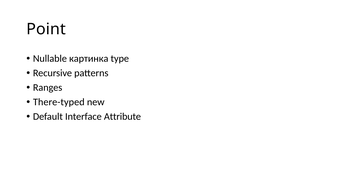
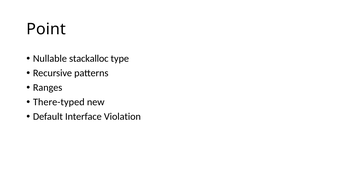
картинка: картинка -> stackalloc
Attribute: Attribute -> Violation
